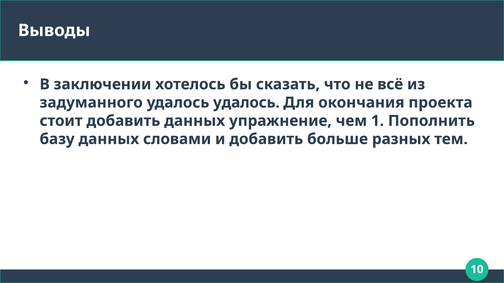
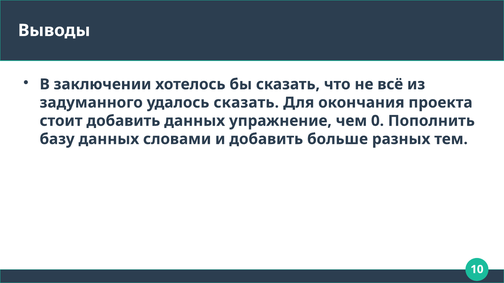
удалось удалось: удалось -> сказать
1: 1 -> 0
